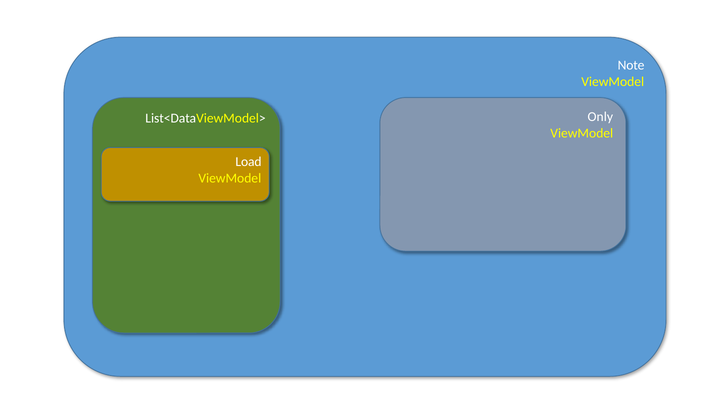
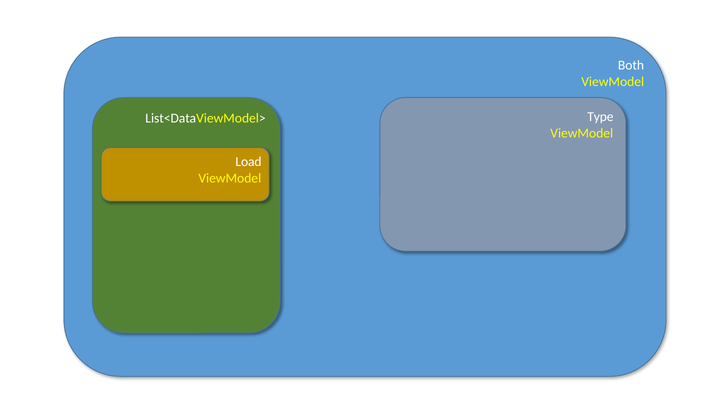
Note: Note -> Both
Only: Only -> Type
